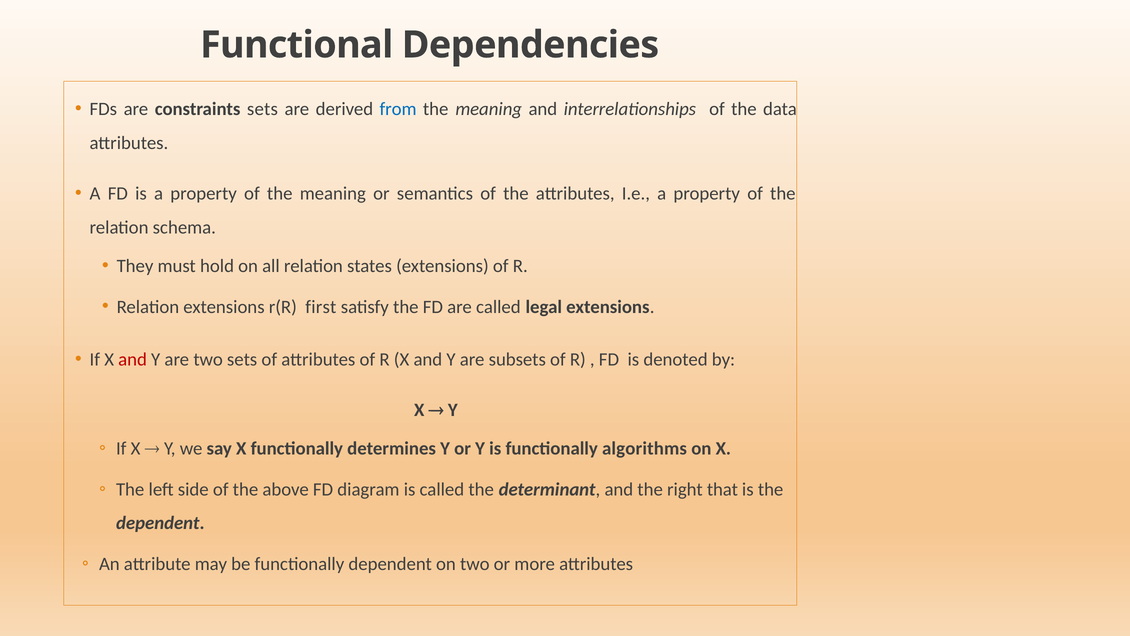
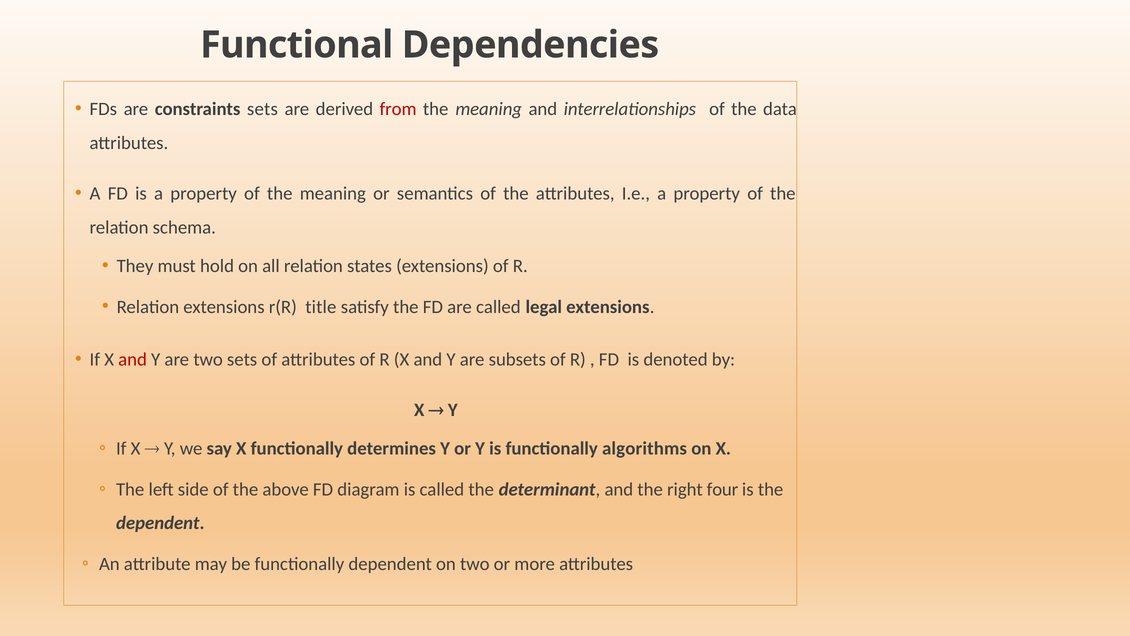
from colour: blue -> red
first: first -> title
that: that -> four
